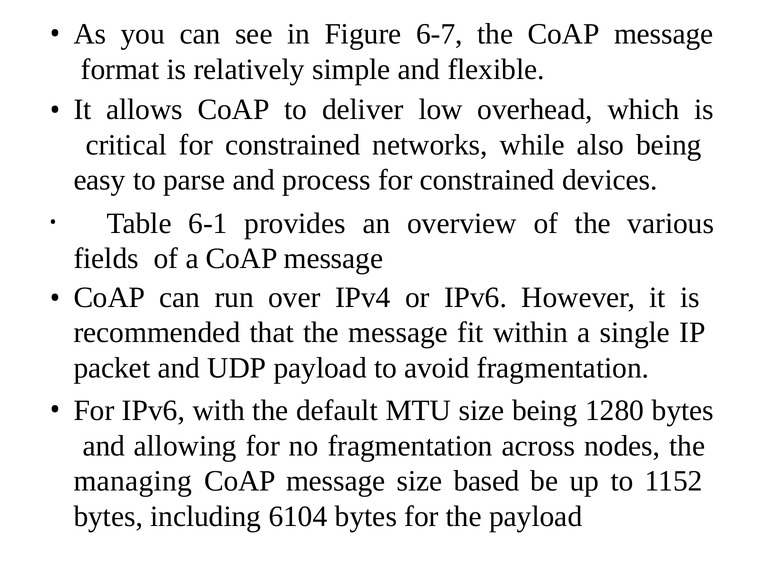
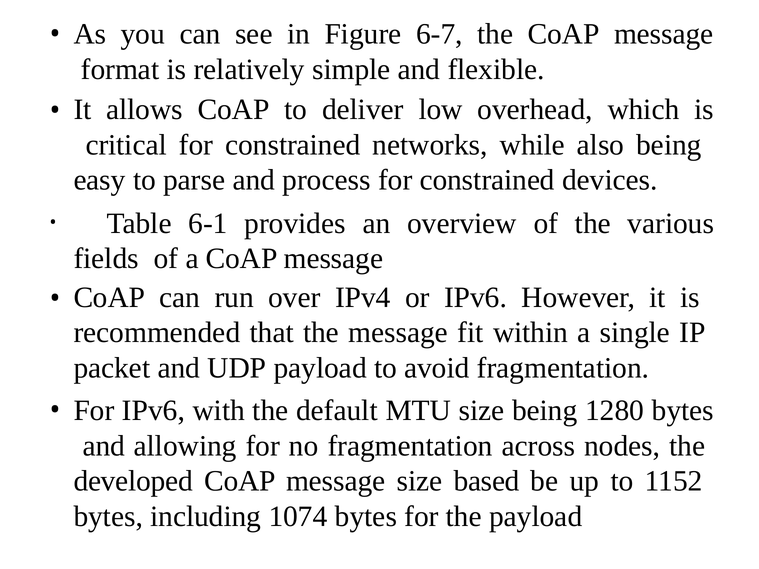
managing: managing -> developed
6104: 6104 -> 1074
